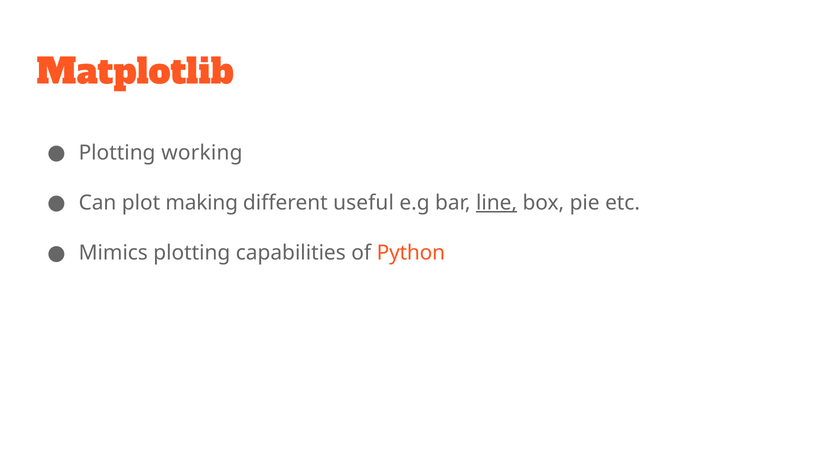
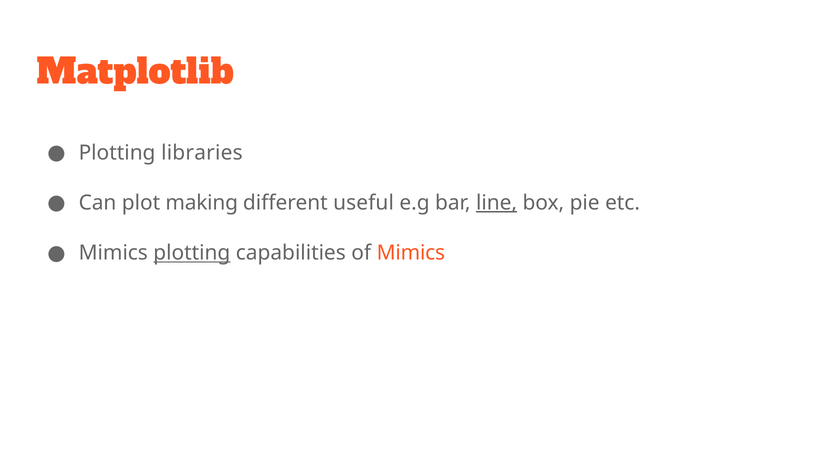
working: working -> libraries
plotting at (192, 253) underline: none -> present
of Python: Python -> Mimics
